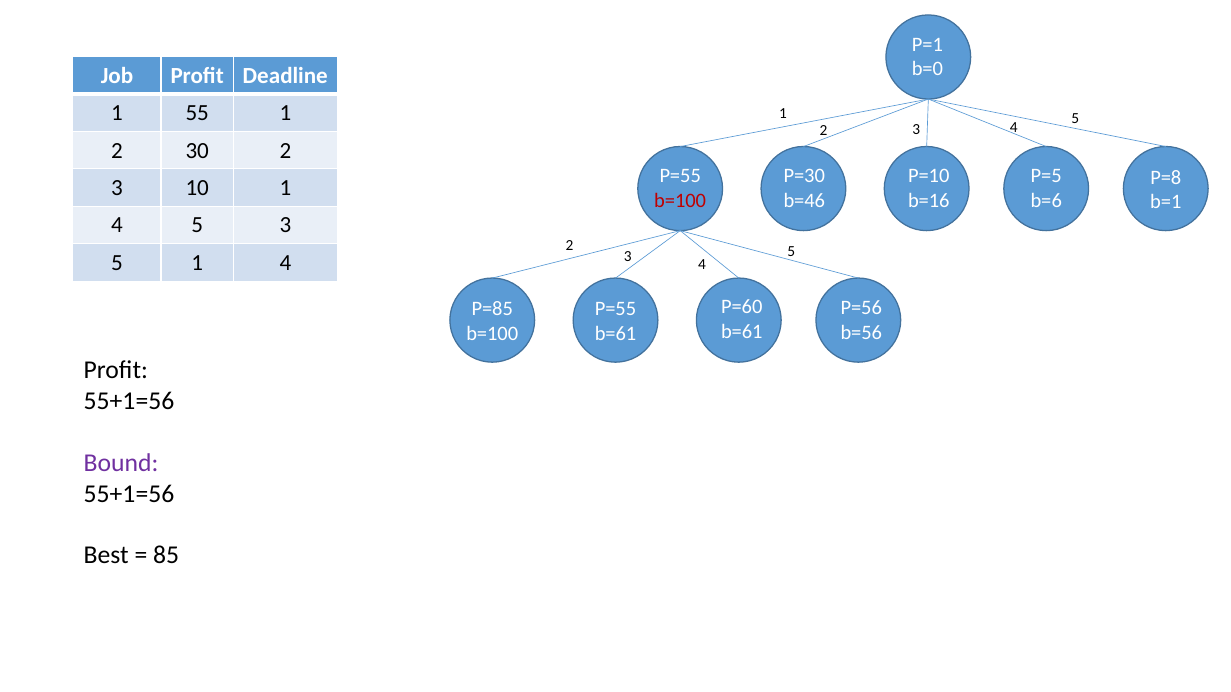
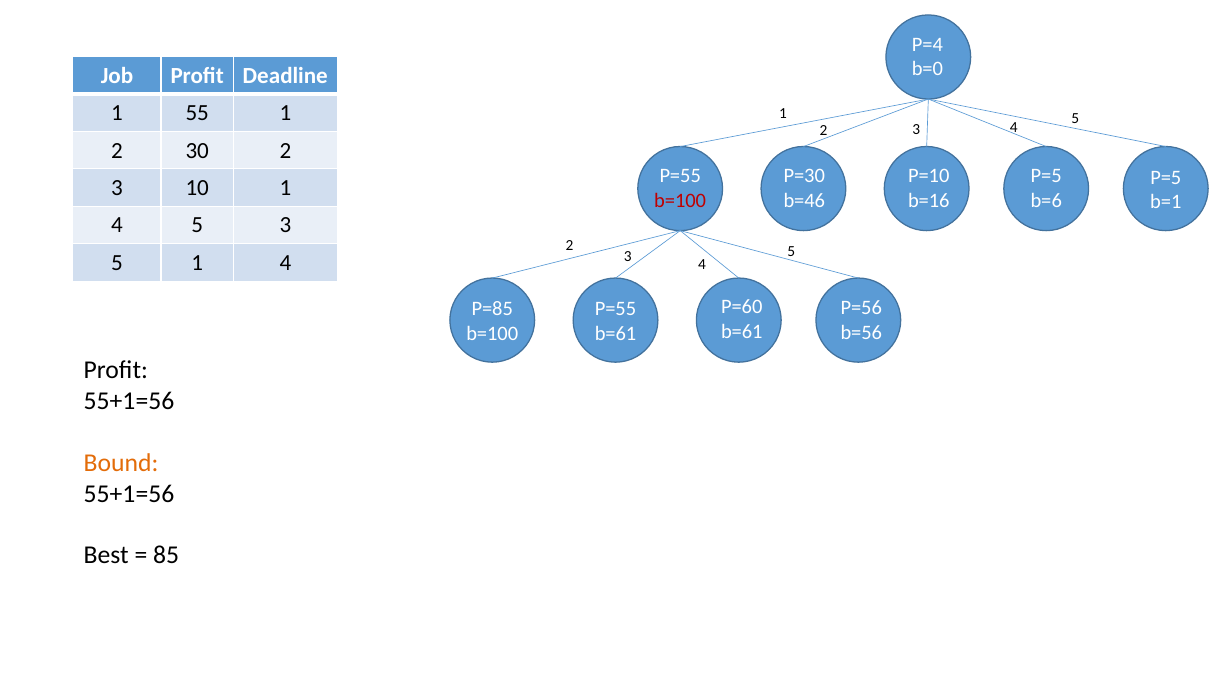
P=1: P=1 -> P=4
P=8 at (1166, 177): P=8 -> P=5
Bound colour: purple -> orange
